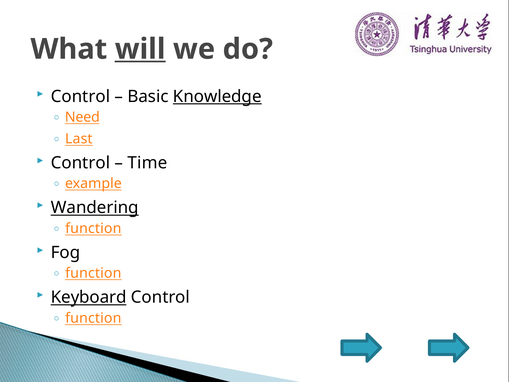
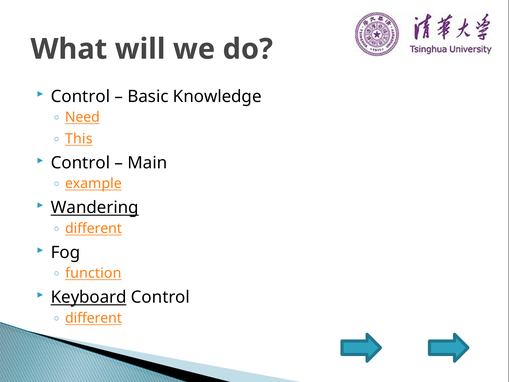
will underline: present -> none
Knowledge underline: present -> none
Last: Last -> This
Time: Time -> Main
function at (93, 228): function -> different
function at (93, 318): function -> different
